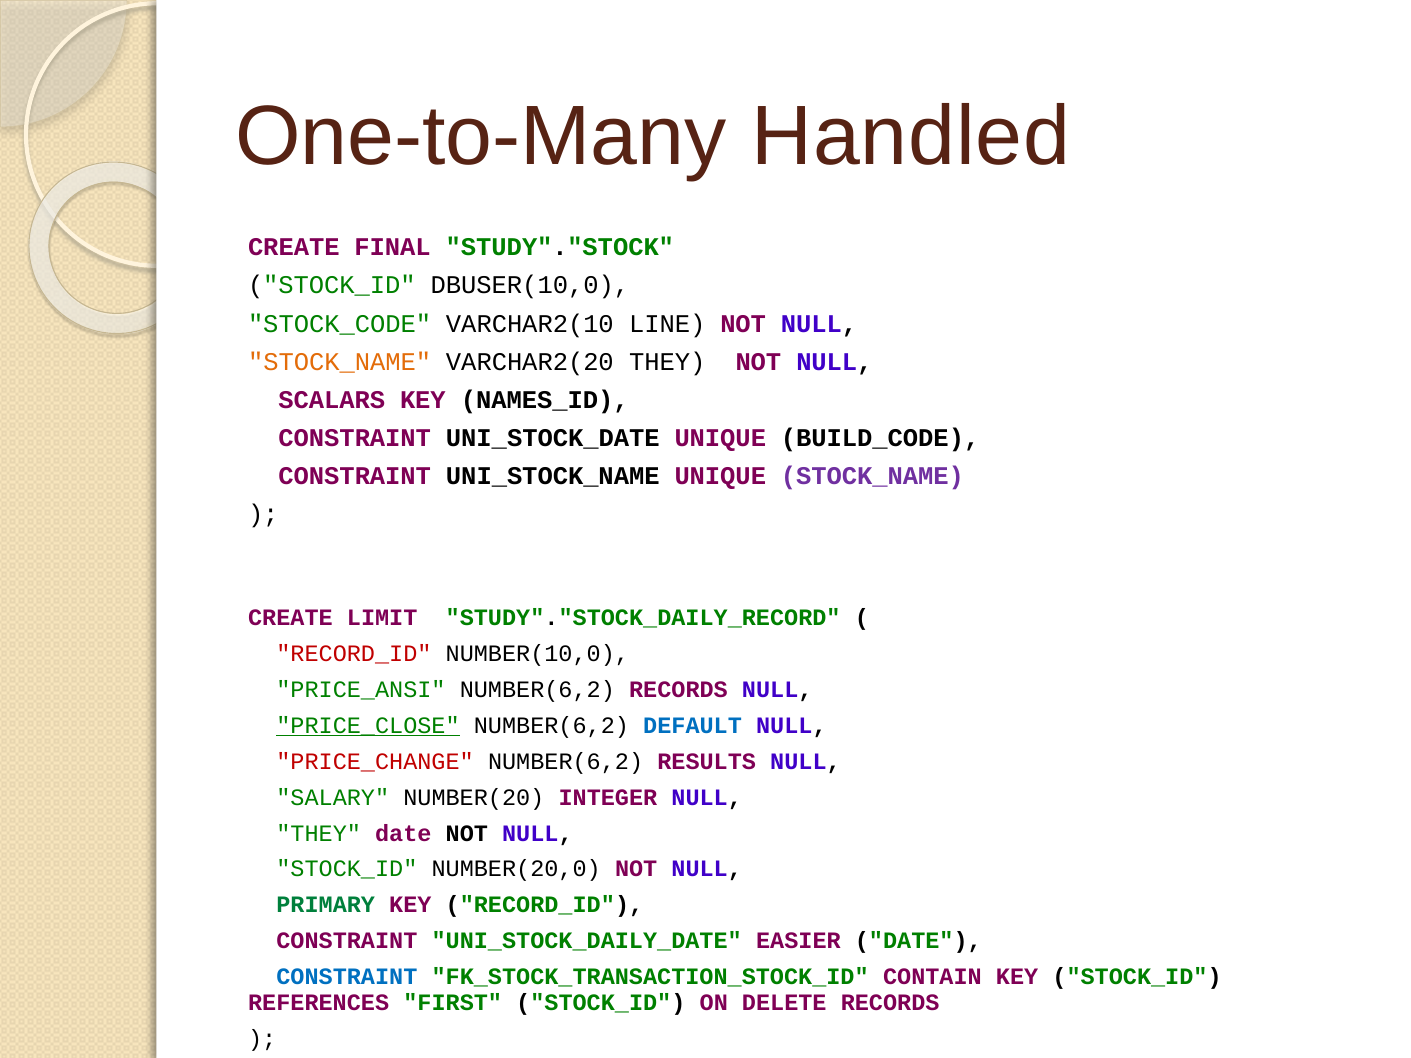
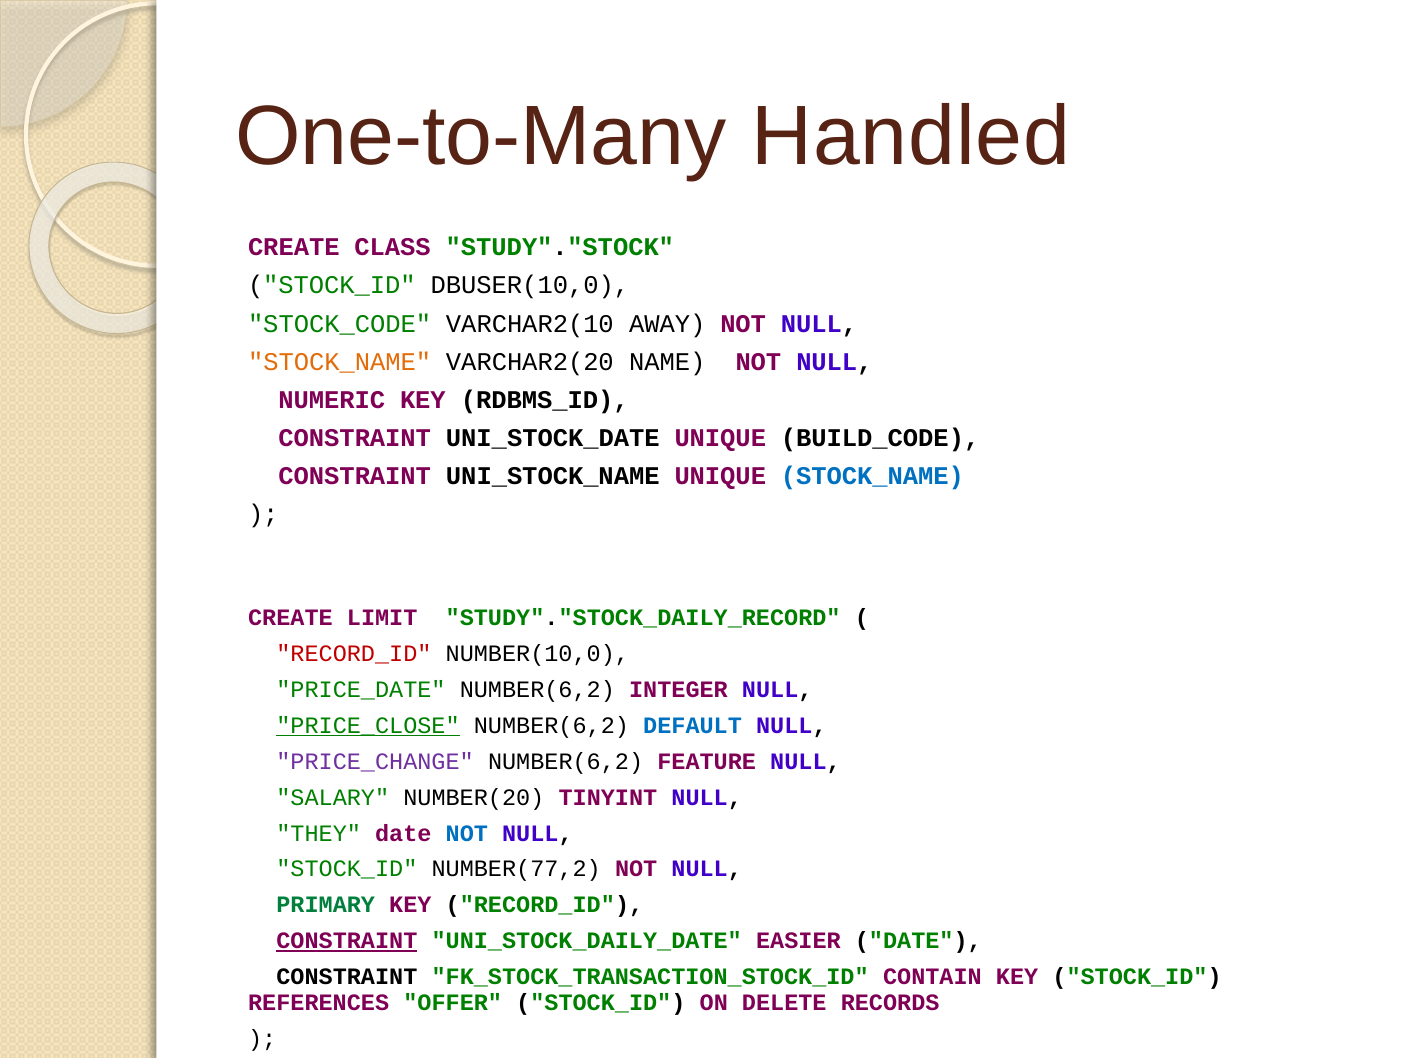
FINAL: FINAL -> CLASS
LINE: LINE -> AWAY
VARCHAR2(20 THEY: THEY -> NAME
SCALARS: SCALARS -> NUMERIC
NAMES_ID: NAMES_ID -> RDBMS_ID
STOCK_NAME at (872, 476) colour: purple -> blue
PRICE_ANSI: PRICE_ANSI -> PRICE_DATE
NUMBER(6,2 RECORDS: RECORDS -> INTEGER
PRICE_CHANGE colour: red -> purple
RESULTS: RESULTS -> FEATURE
INTEGER: INTEGER -> TINYINT
NOT at (467, 833) colour: black -> blue
NUMBER(20,0: NUMBER(20,0 -> NUMBER(77,2
CONSTRAINT at (347, 941) underline: none -> present
CONSTRAINT at (347, 977) colour: blue -> black
FIRST: FIRST -> OFFER
